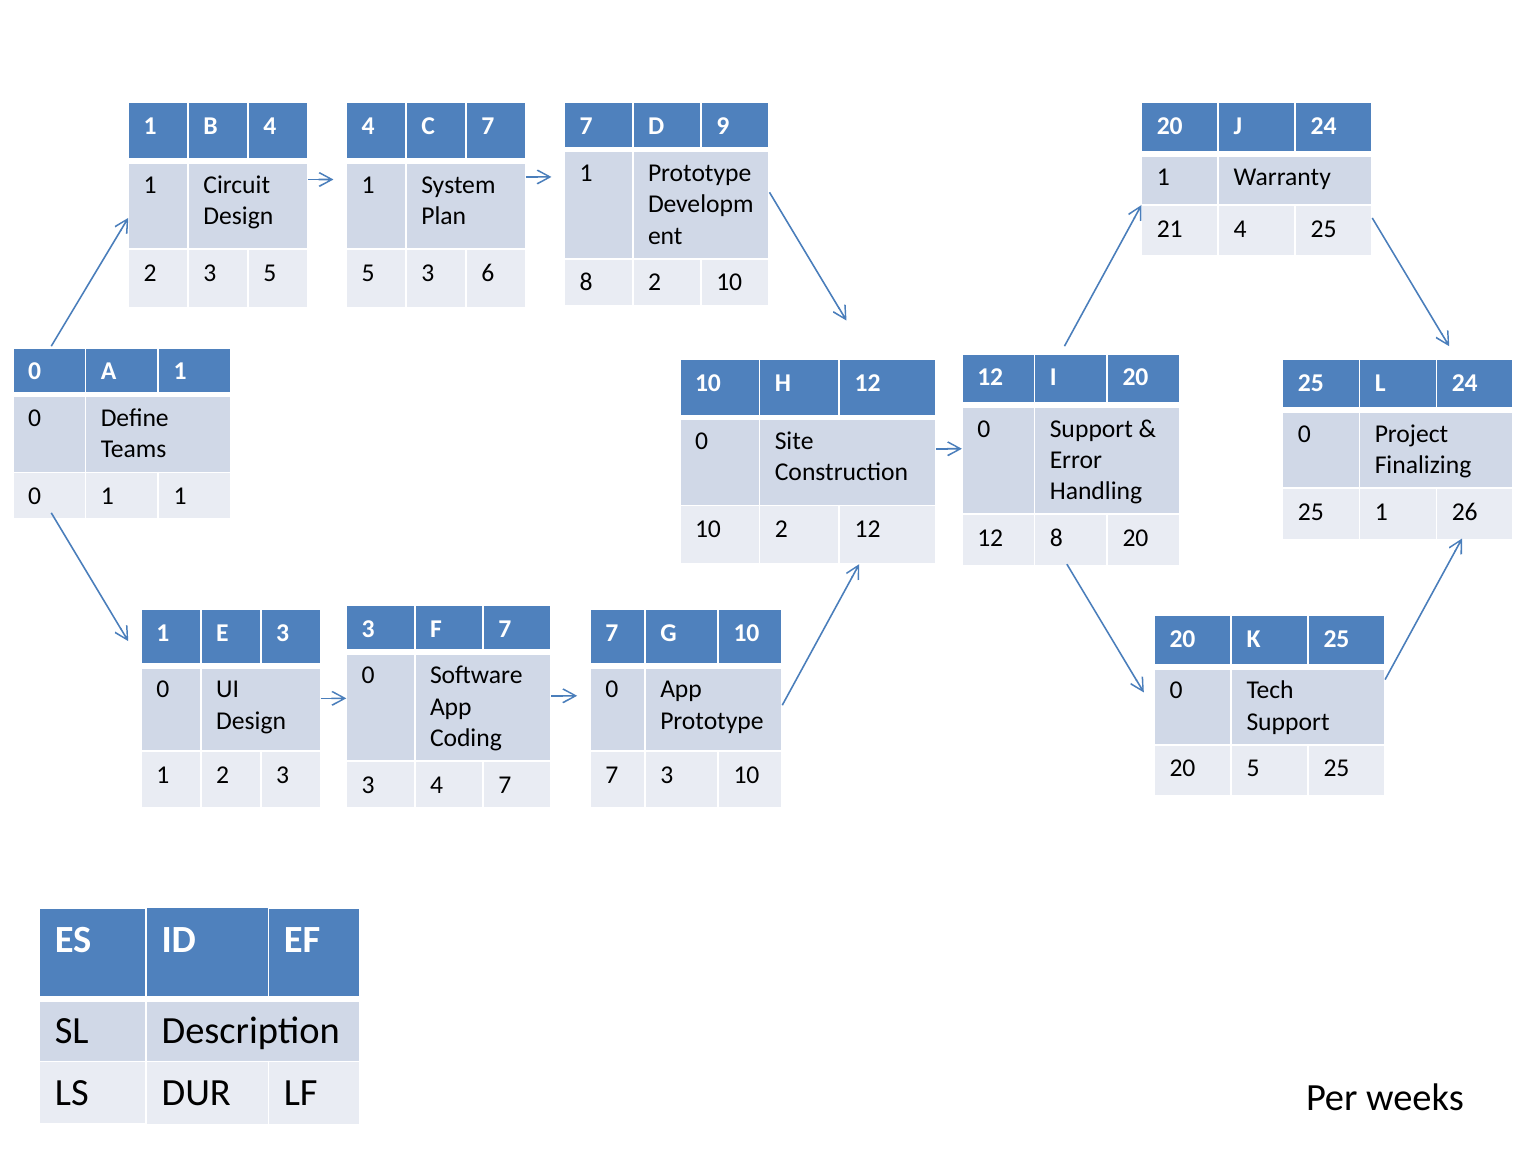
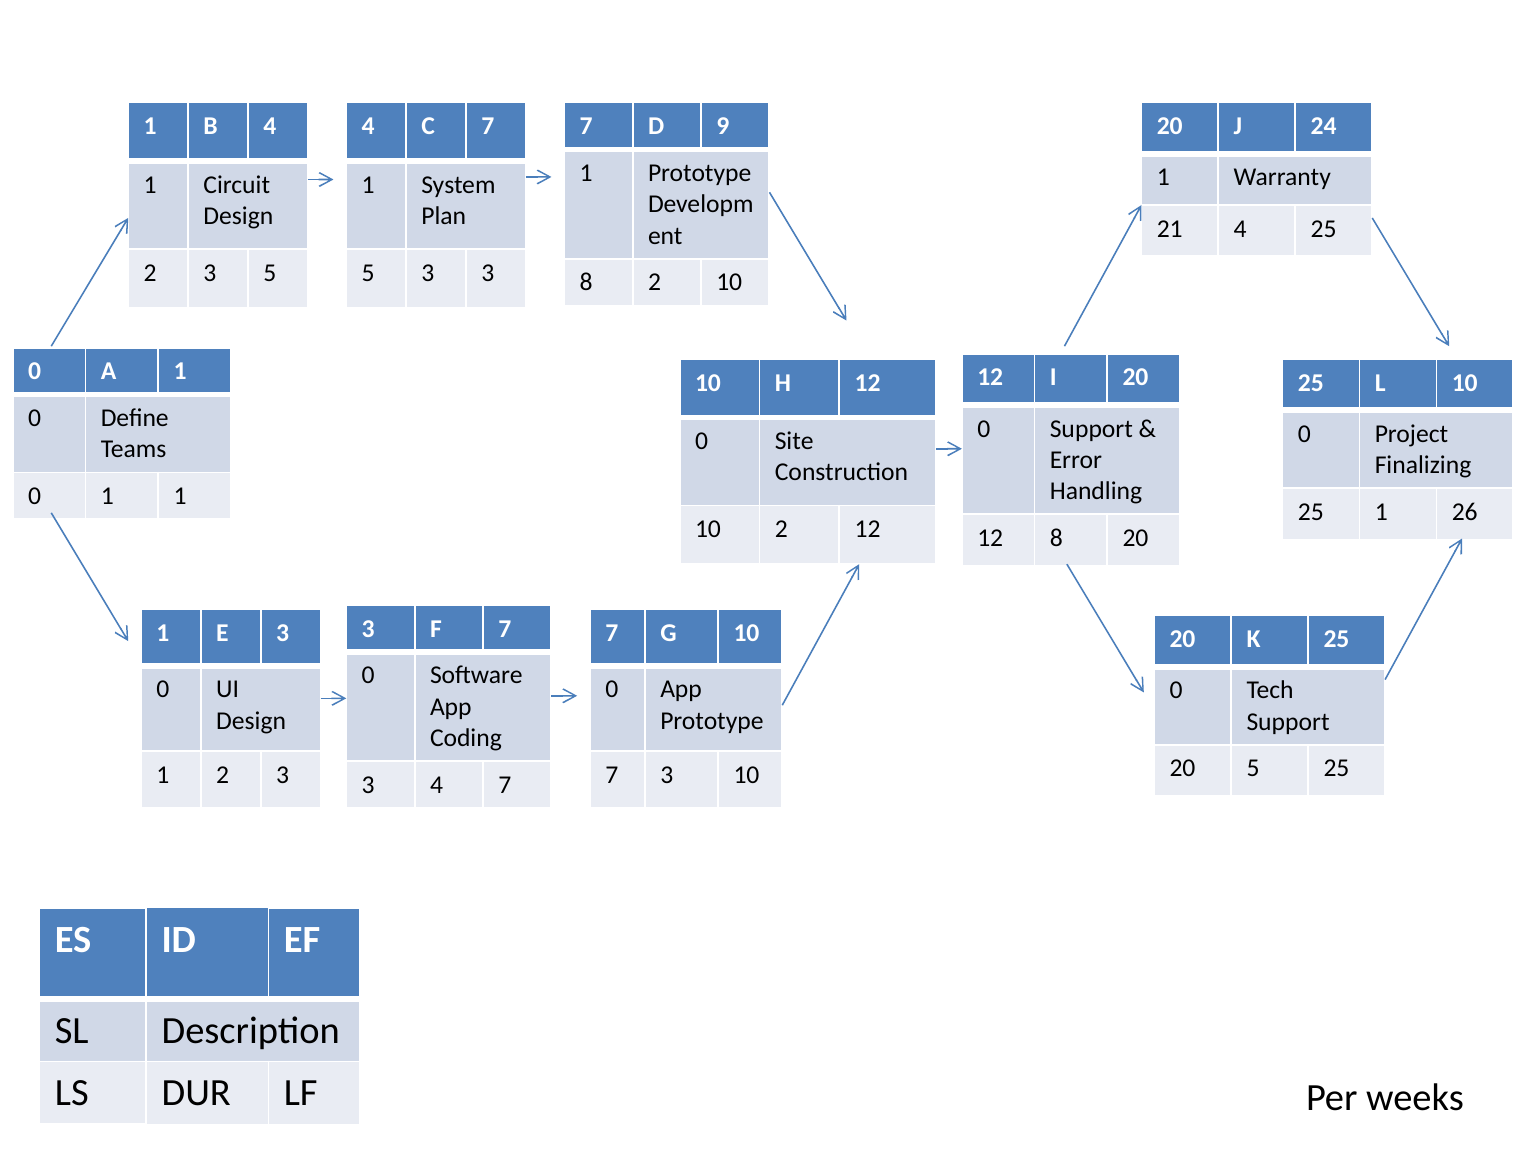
5 3 6: 6 -> 3
L 24: 24 -> 10
